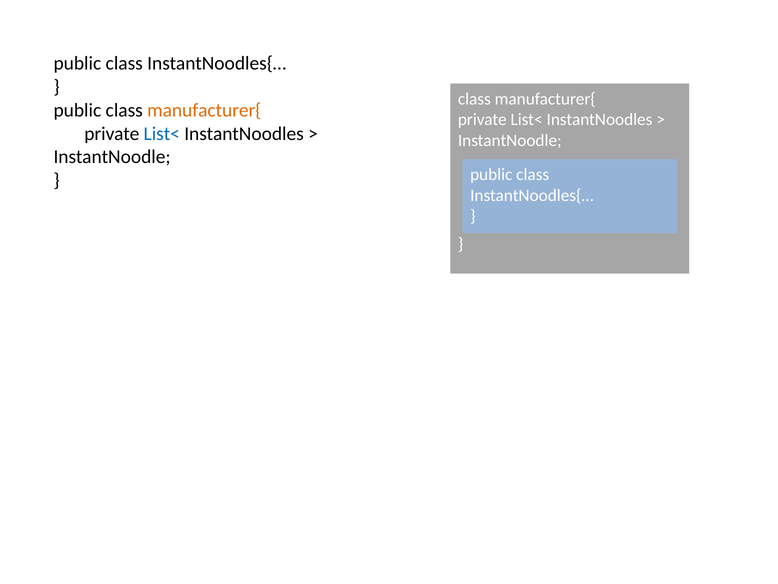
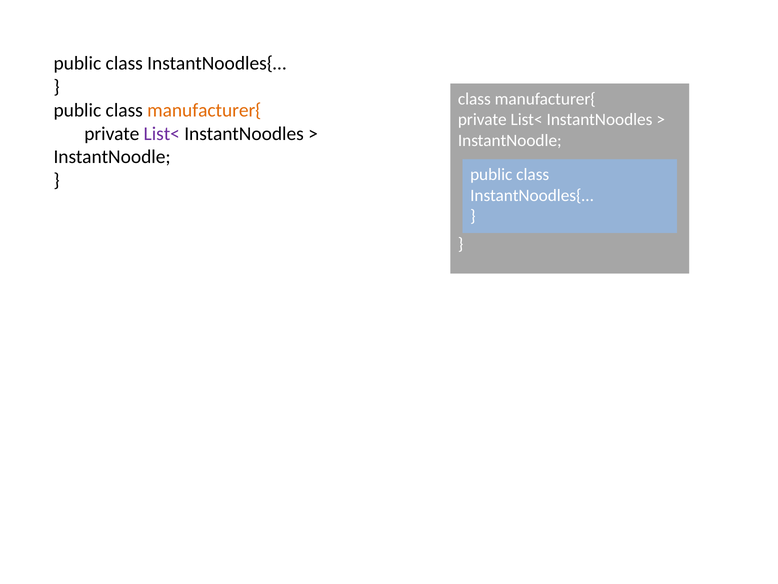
List< at (162, 134) colour: blue -> purple
